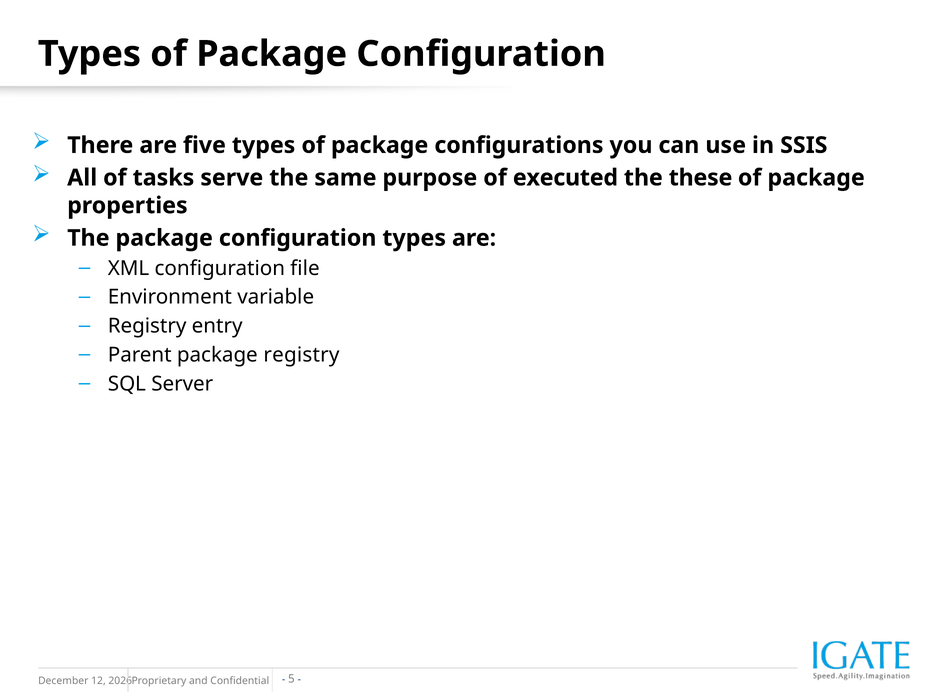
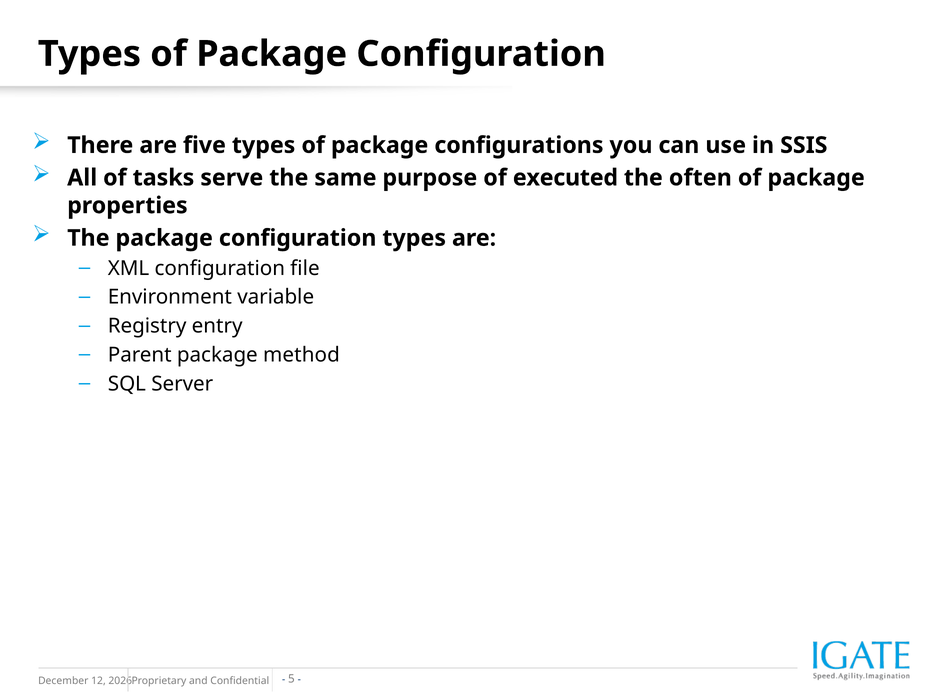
these: these -> often
package registry: registry -> method
